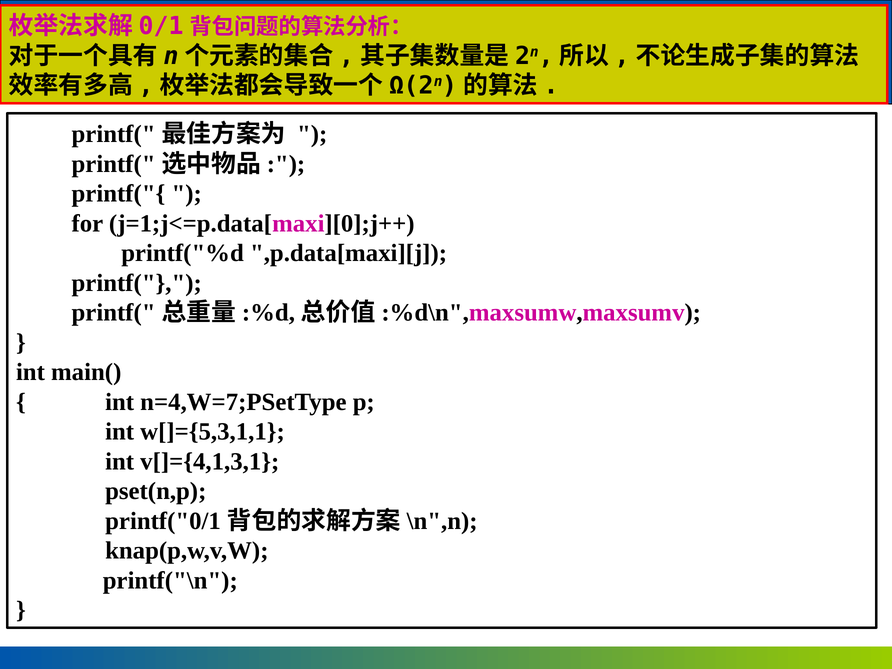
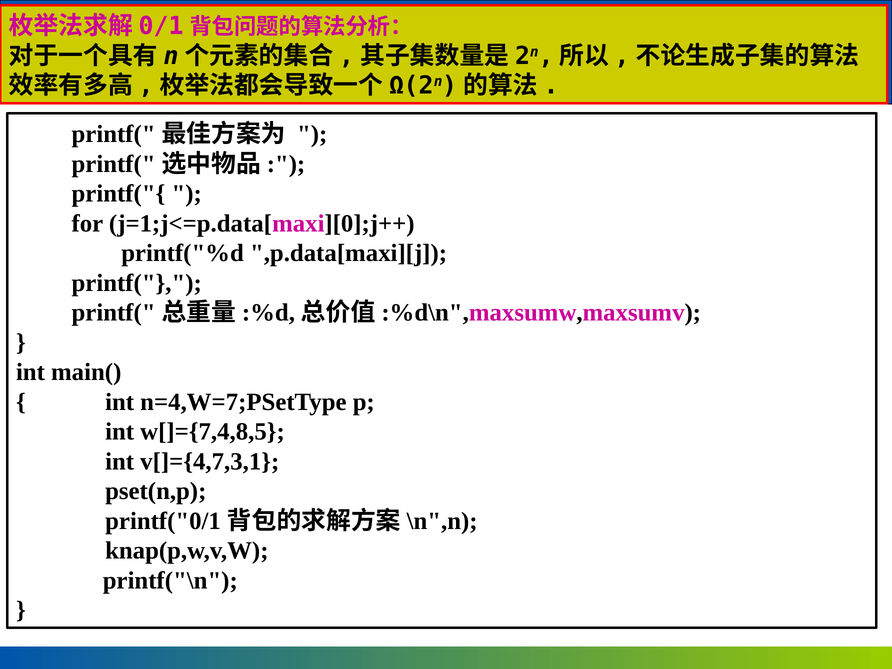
w[]={5,3,1,1: w[]={5,3,1,1 -> w[]={7,4,8,5
v[]={4,1,3,1: v[]={4,1,3,1 -> v[]={4,7,3,1
